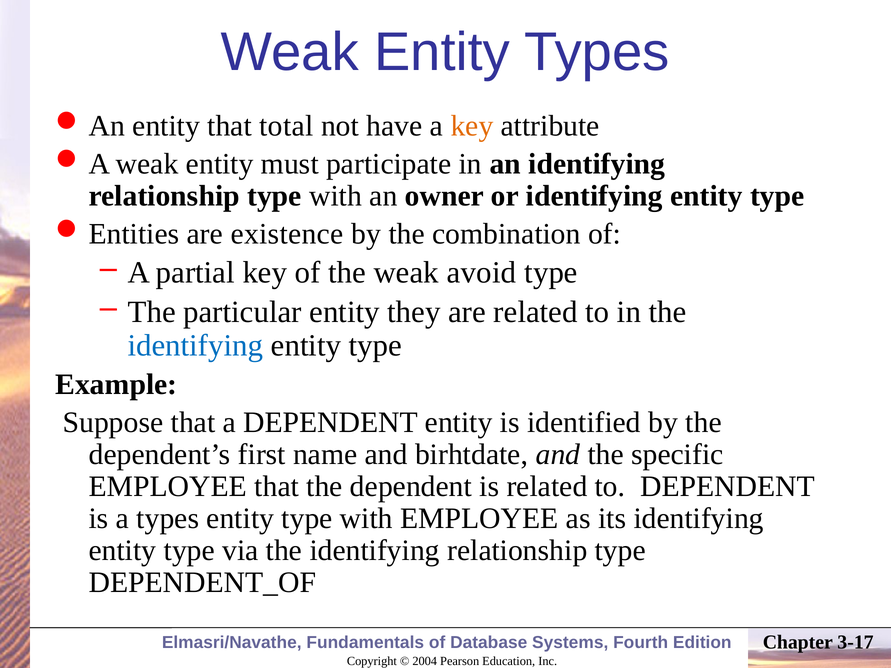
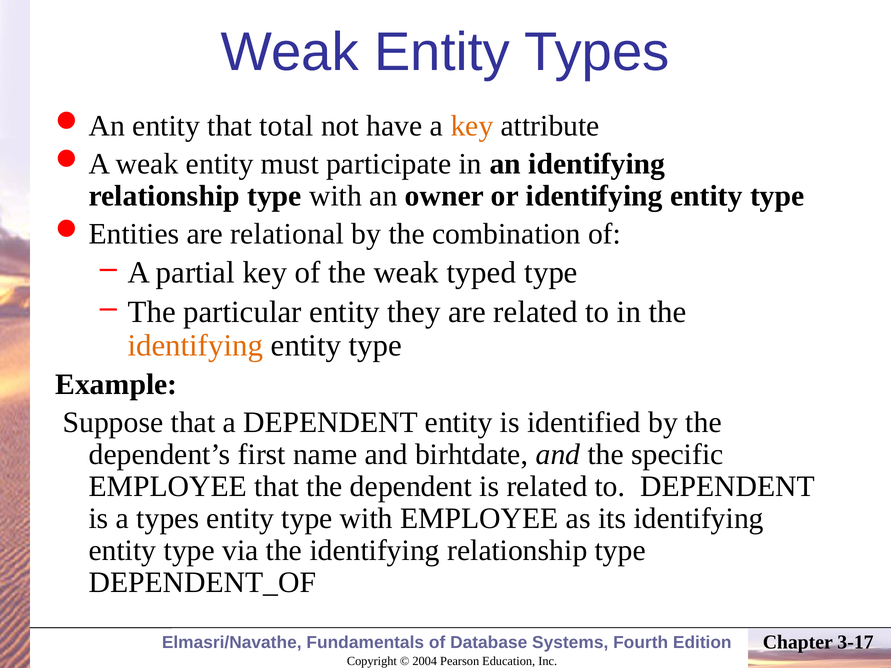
existence: existence -> relational
avoid: avoid -> typed
identifying at (195, 346) colour: blue -> orange
